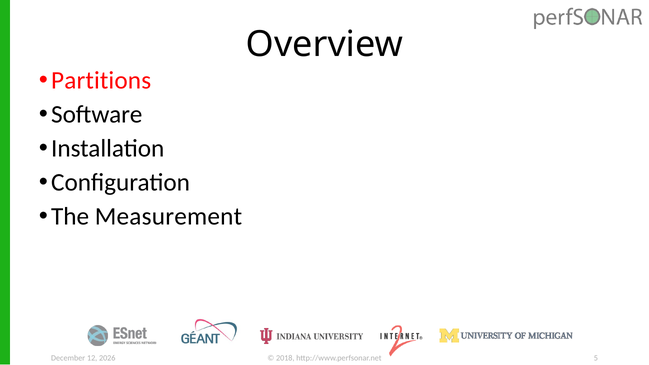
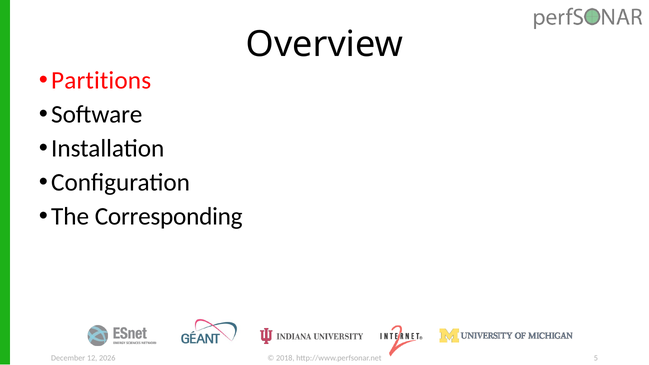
Measurement: Measurement -> Corresponding
